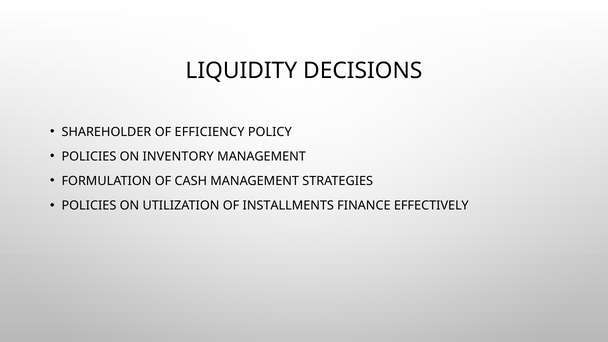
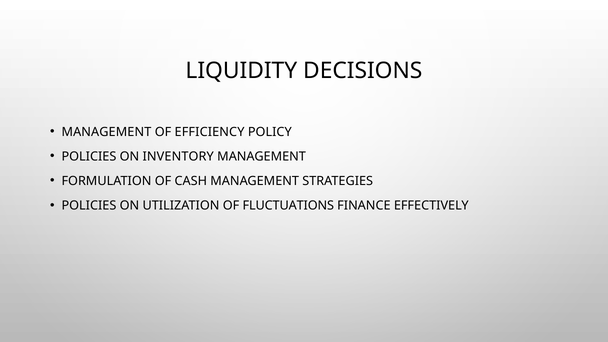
SHAREHOLDER at (106, 132): SHAREHOLDER -> MANAGEMENT
INSTALLMENTS: INSTALLMENTS -> FLUCTUATIONS
